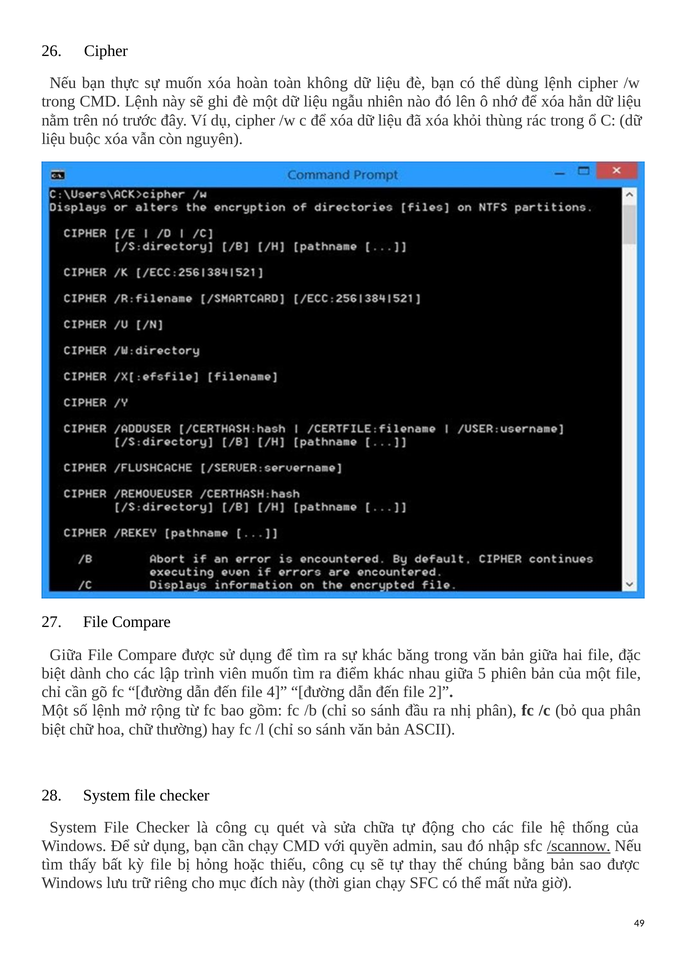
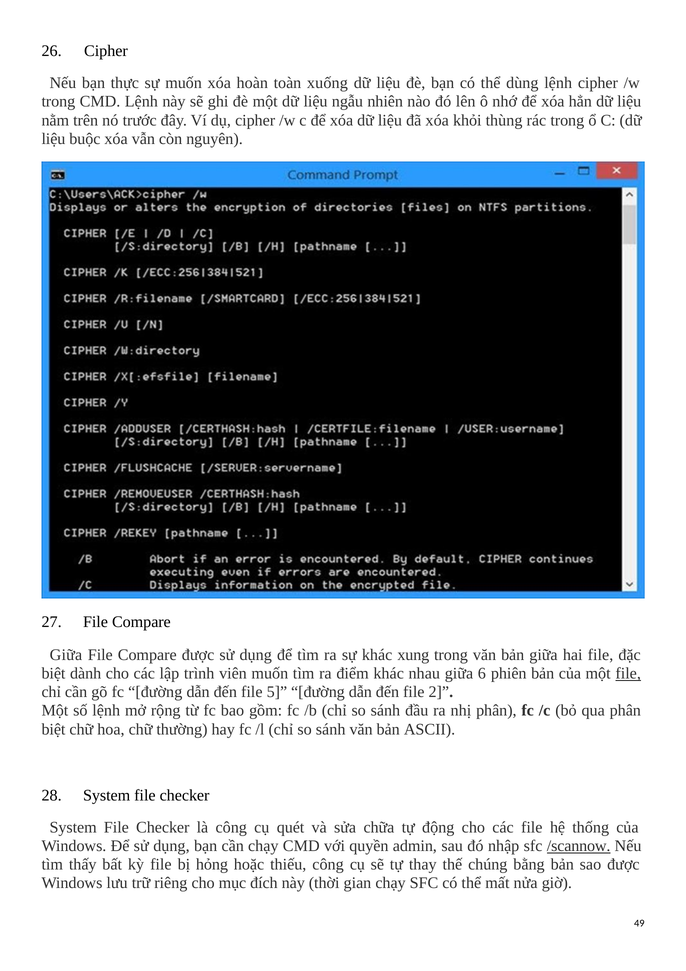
không: không -> xuống
băng: băng -> xung
5: 5 -> 6
file at (628, 673) underline: none -> present
4: 4 -> 5
